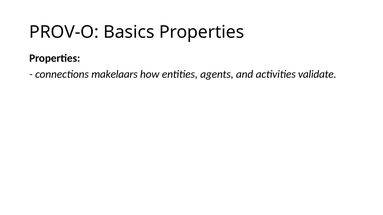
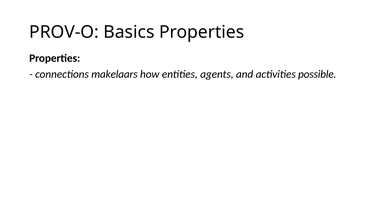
validate: validate -> possible
